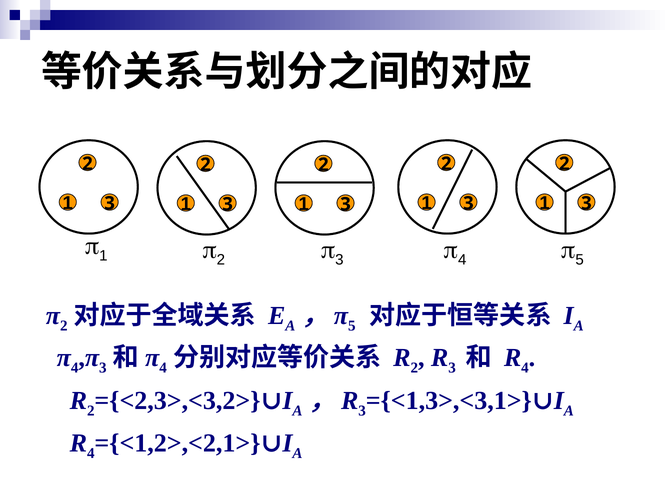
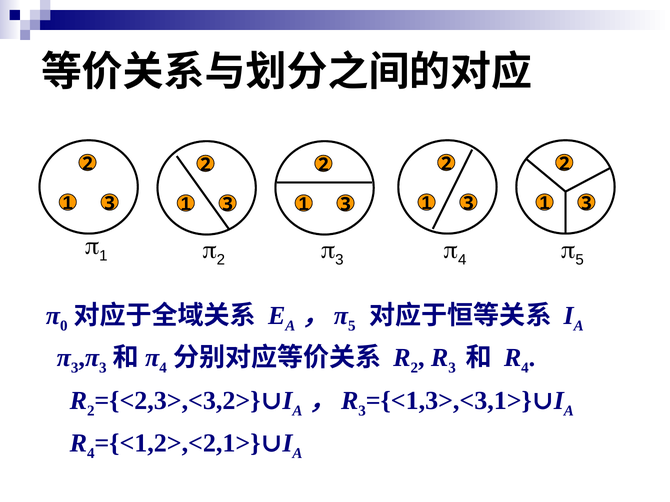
2 at (64, 326): 2 -> 0
4 at (75, 368): 4 -> 3
